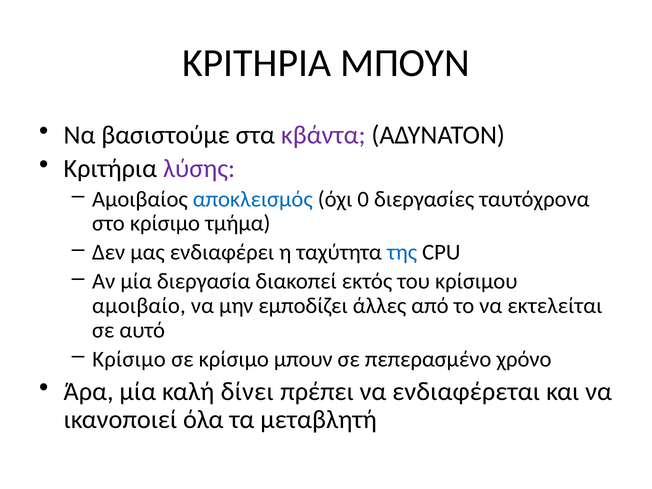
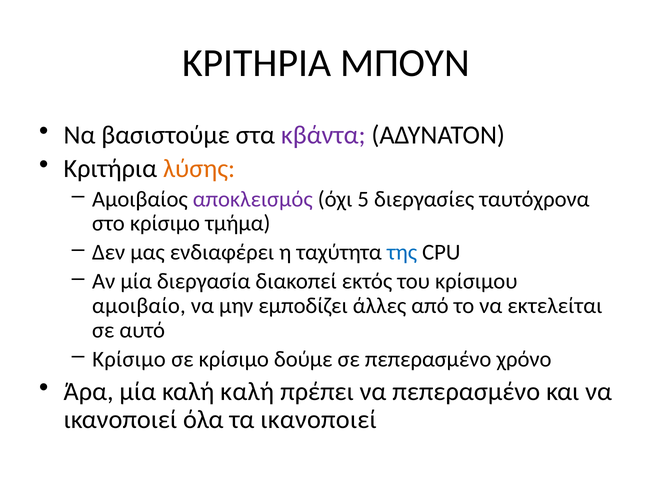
λύσης colour: purple -> orange
αποκλεισμός colour: blue -> purple
0: 0 -> 5
κρίσιμο μπουν: μπουν -> δούμε
καλή δίνει: δίνει -> καλή
να ενδιαφέρεται: ενδιαφέρεται -> πεπερασμένο
τα μεταβλητή: μεταβλητή -> ικανοποιεί
